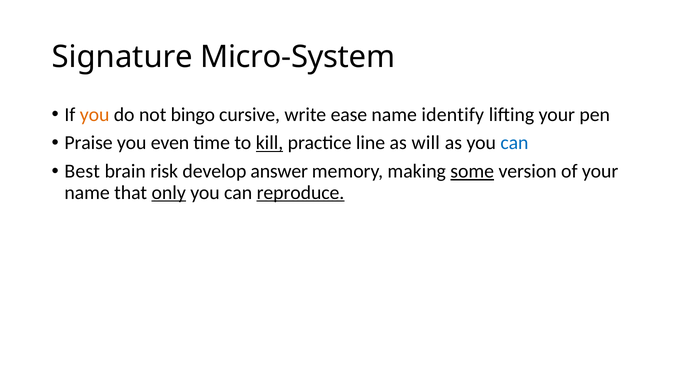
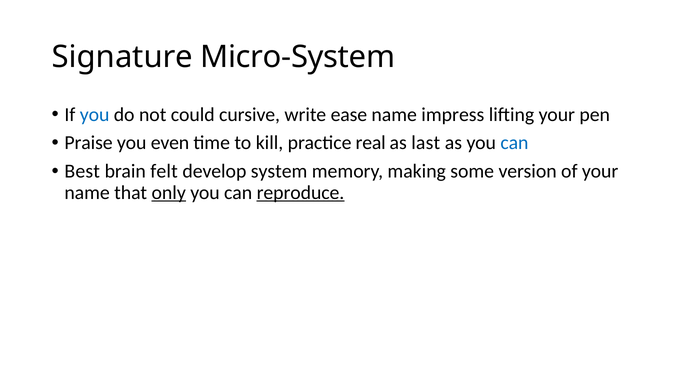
you at (95, 115) colour: orange -> blue
bingo: bingo -> could
identify: identify -> impress
kill underline: present -> none
line: line -> real
will: will -> last
risk: risk -> felt
answer: answer -> system
some underline: present -> none
